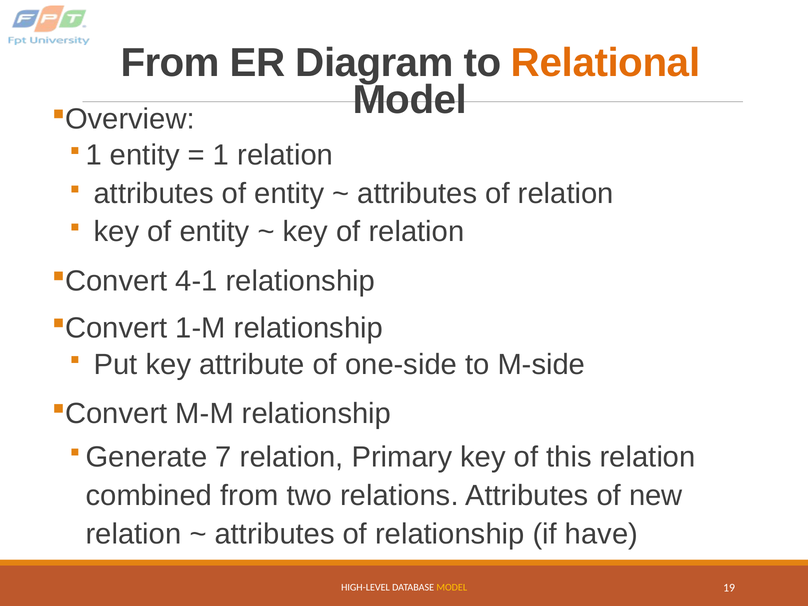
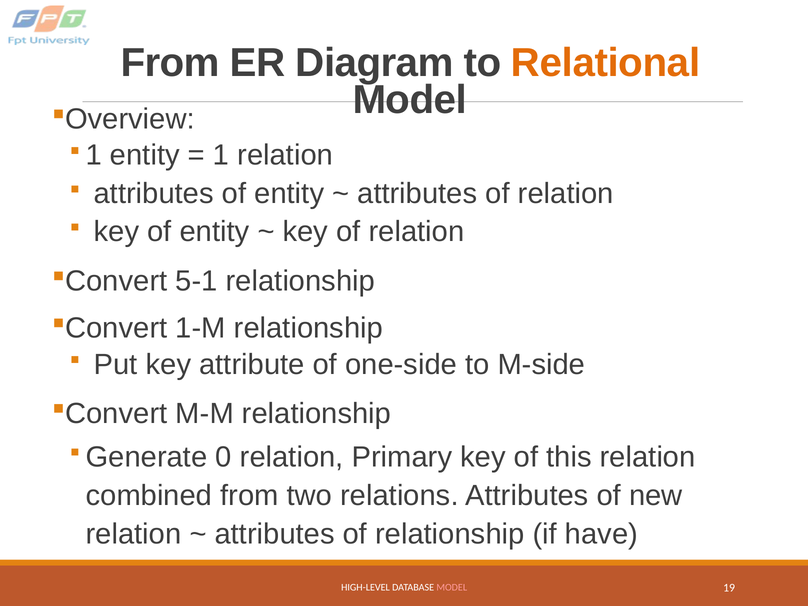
4-1: 4-1 -> 5-1
7: 7 -> 0
MODEL at (452, 588) colour: yellow -> pink
